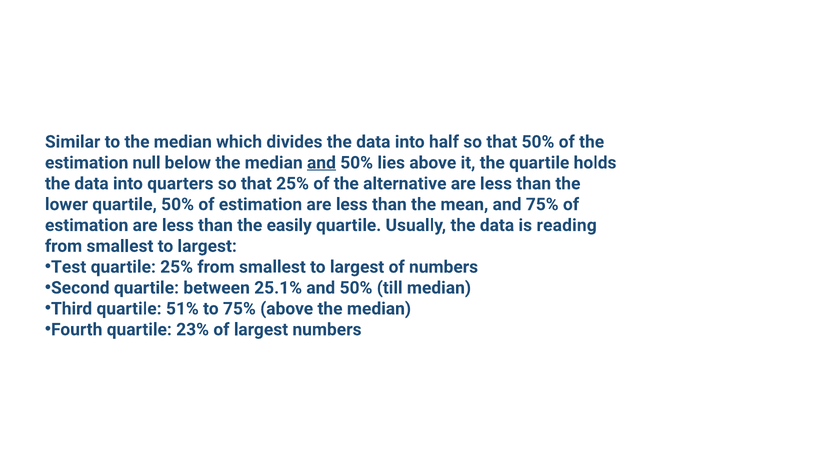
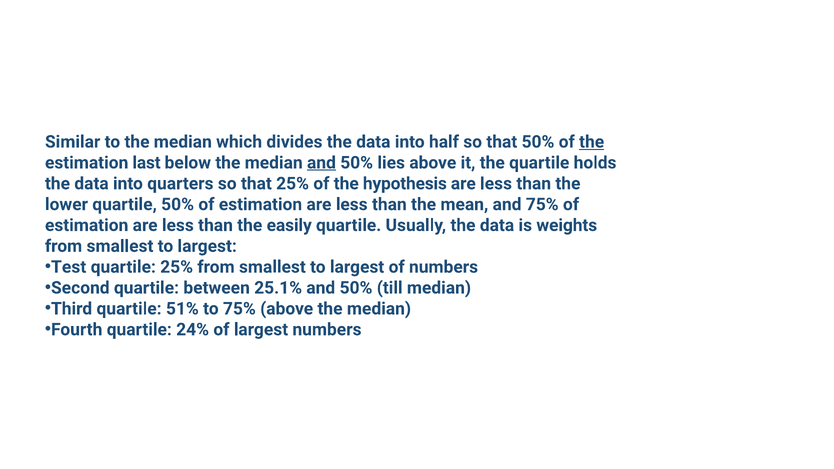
the at (592, 142) underline: none -> present
null: null -> last
alternative: alternative -> hypothesis
reading: reading -> weights
23%: 23% -> 24%
